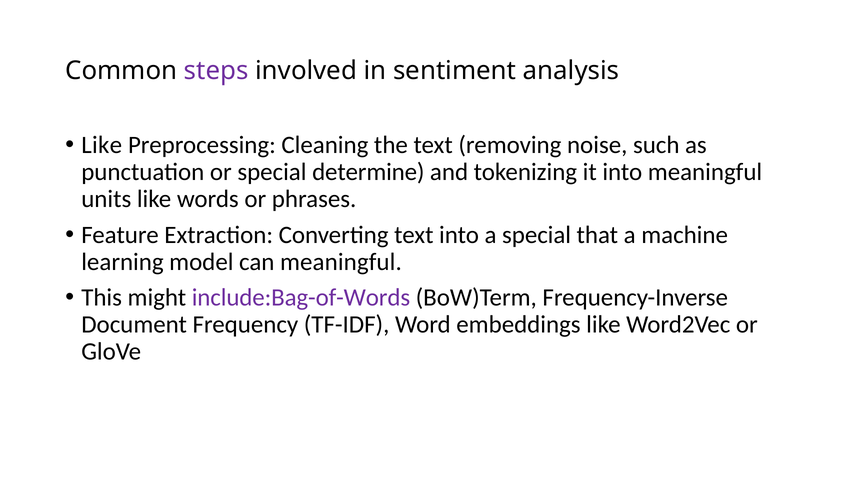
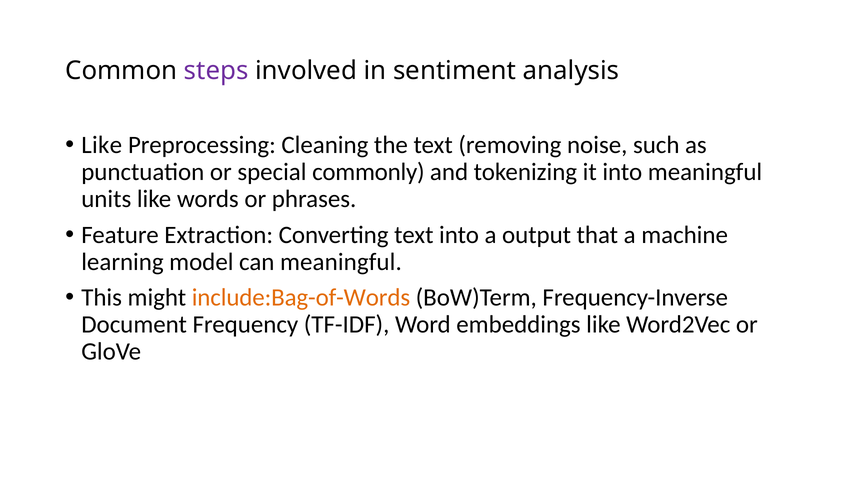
determine: determine -> commonly
a special: special -> output
include:Bag-of-Words colour: purple -> orange
